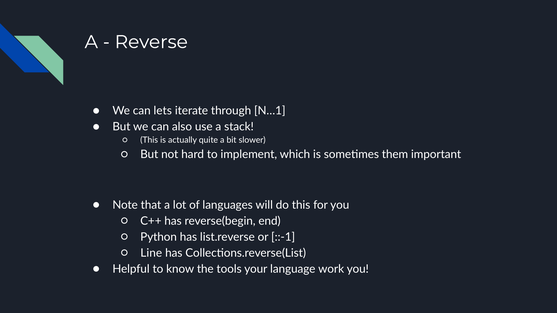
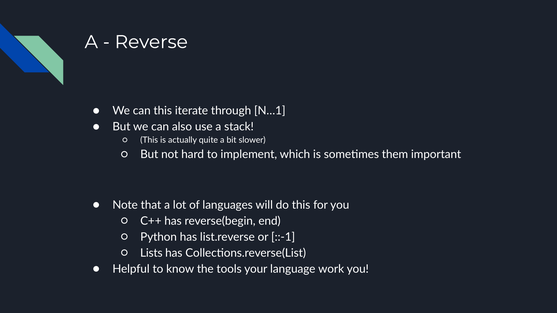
can lets: lets -> this
Line: Line -> Lists
